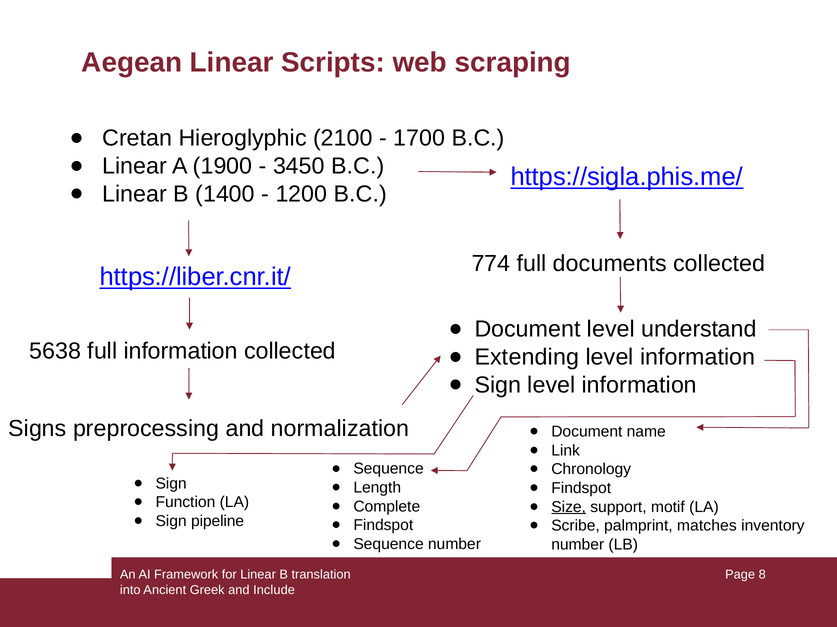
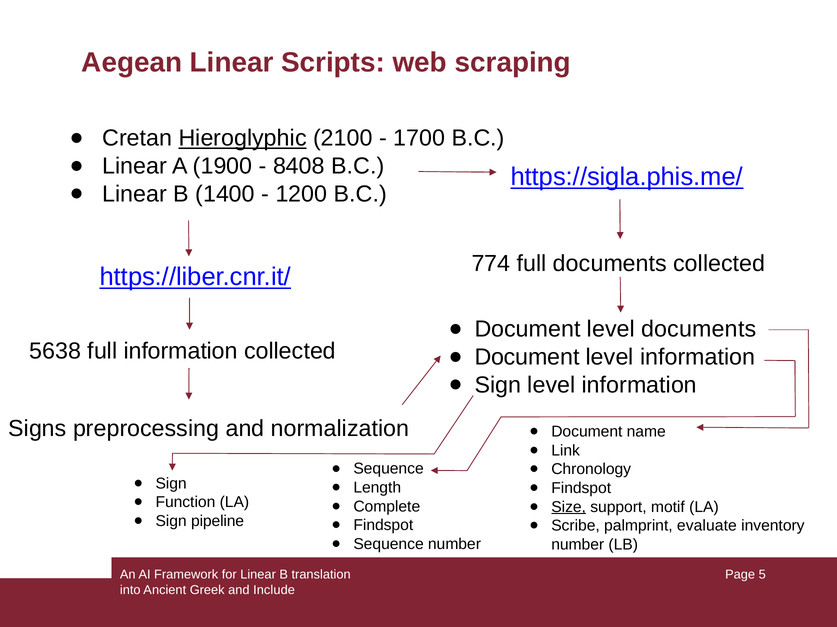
Hieroglyphic underline: none -> present
3450: 3450 -> 8408
level understand: understand -> documents
Extending at (527, 358): Extending -> Document
matches: matches -> evaluate
8: 8 -> 5
